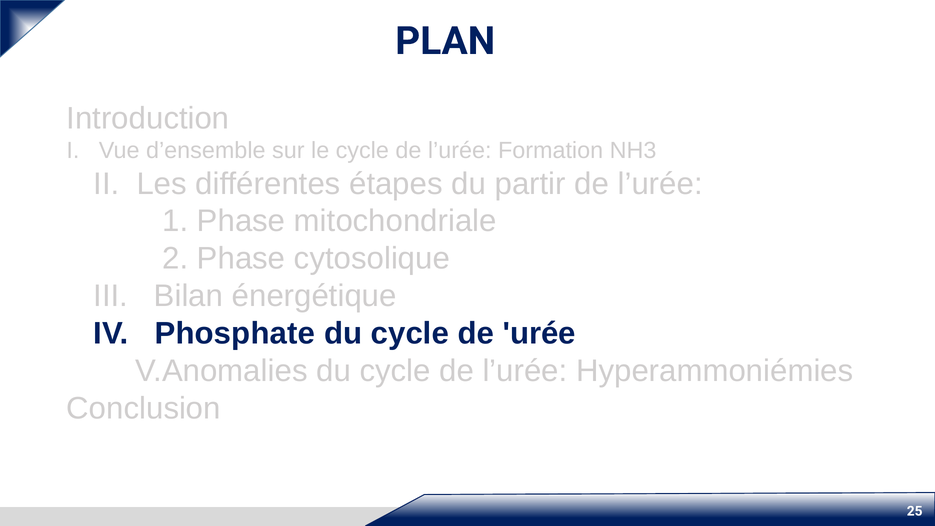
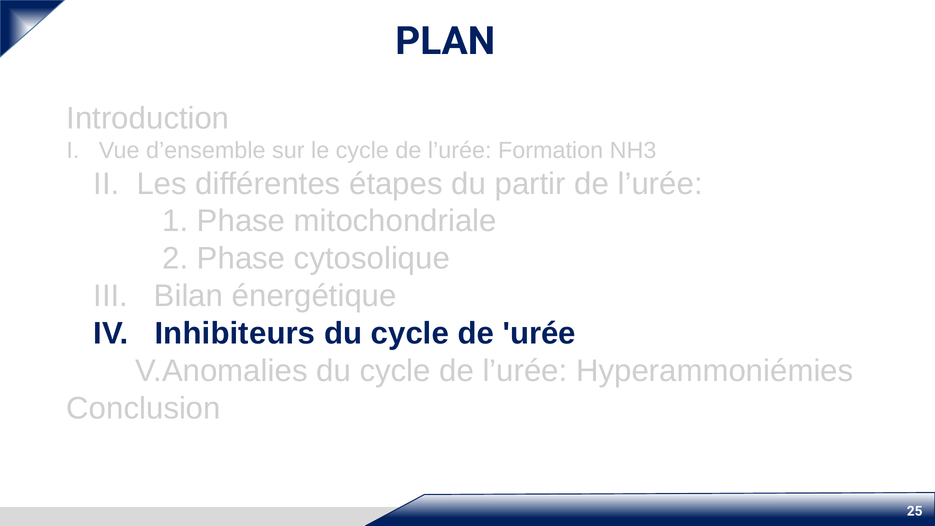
Phosphate: Phosphate -> Inhibiteurs
